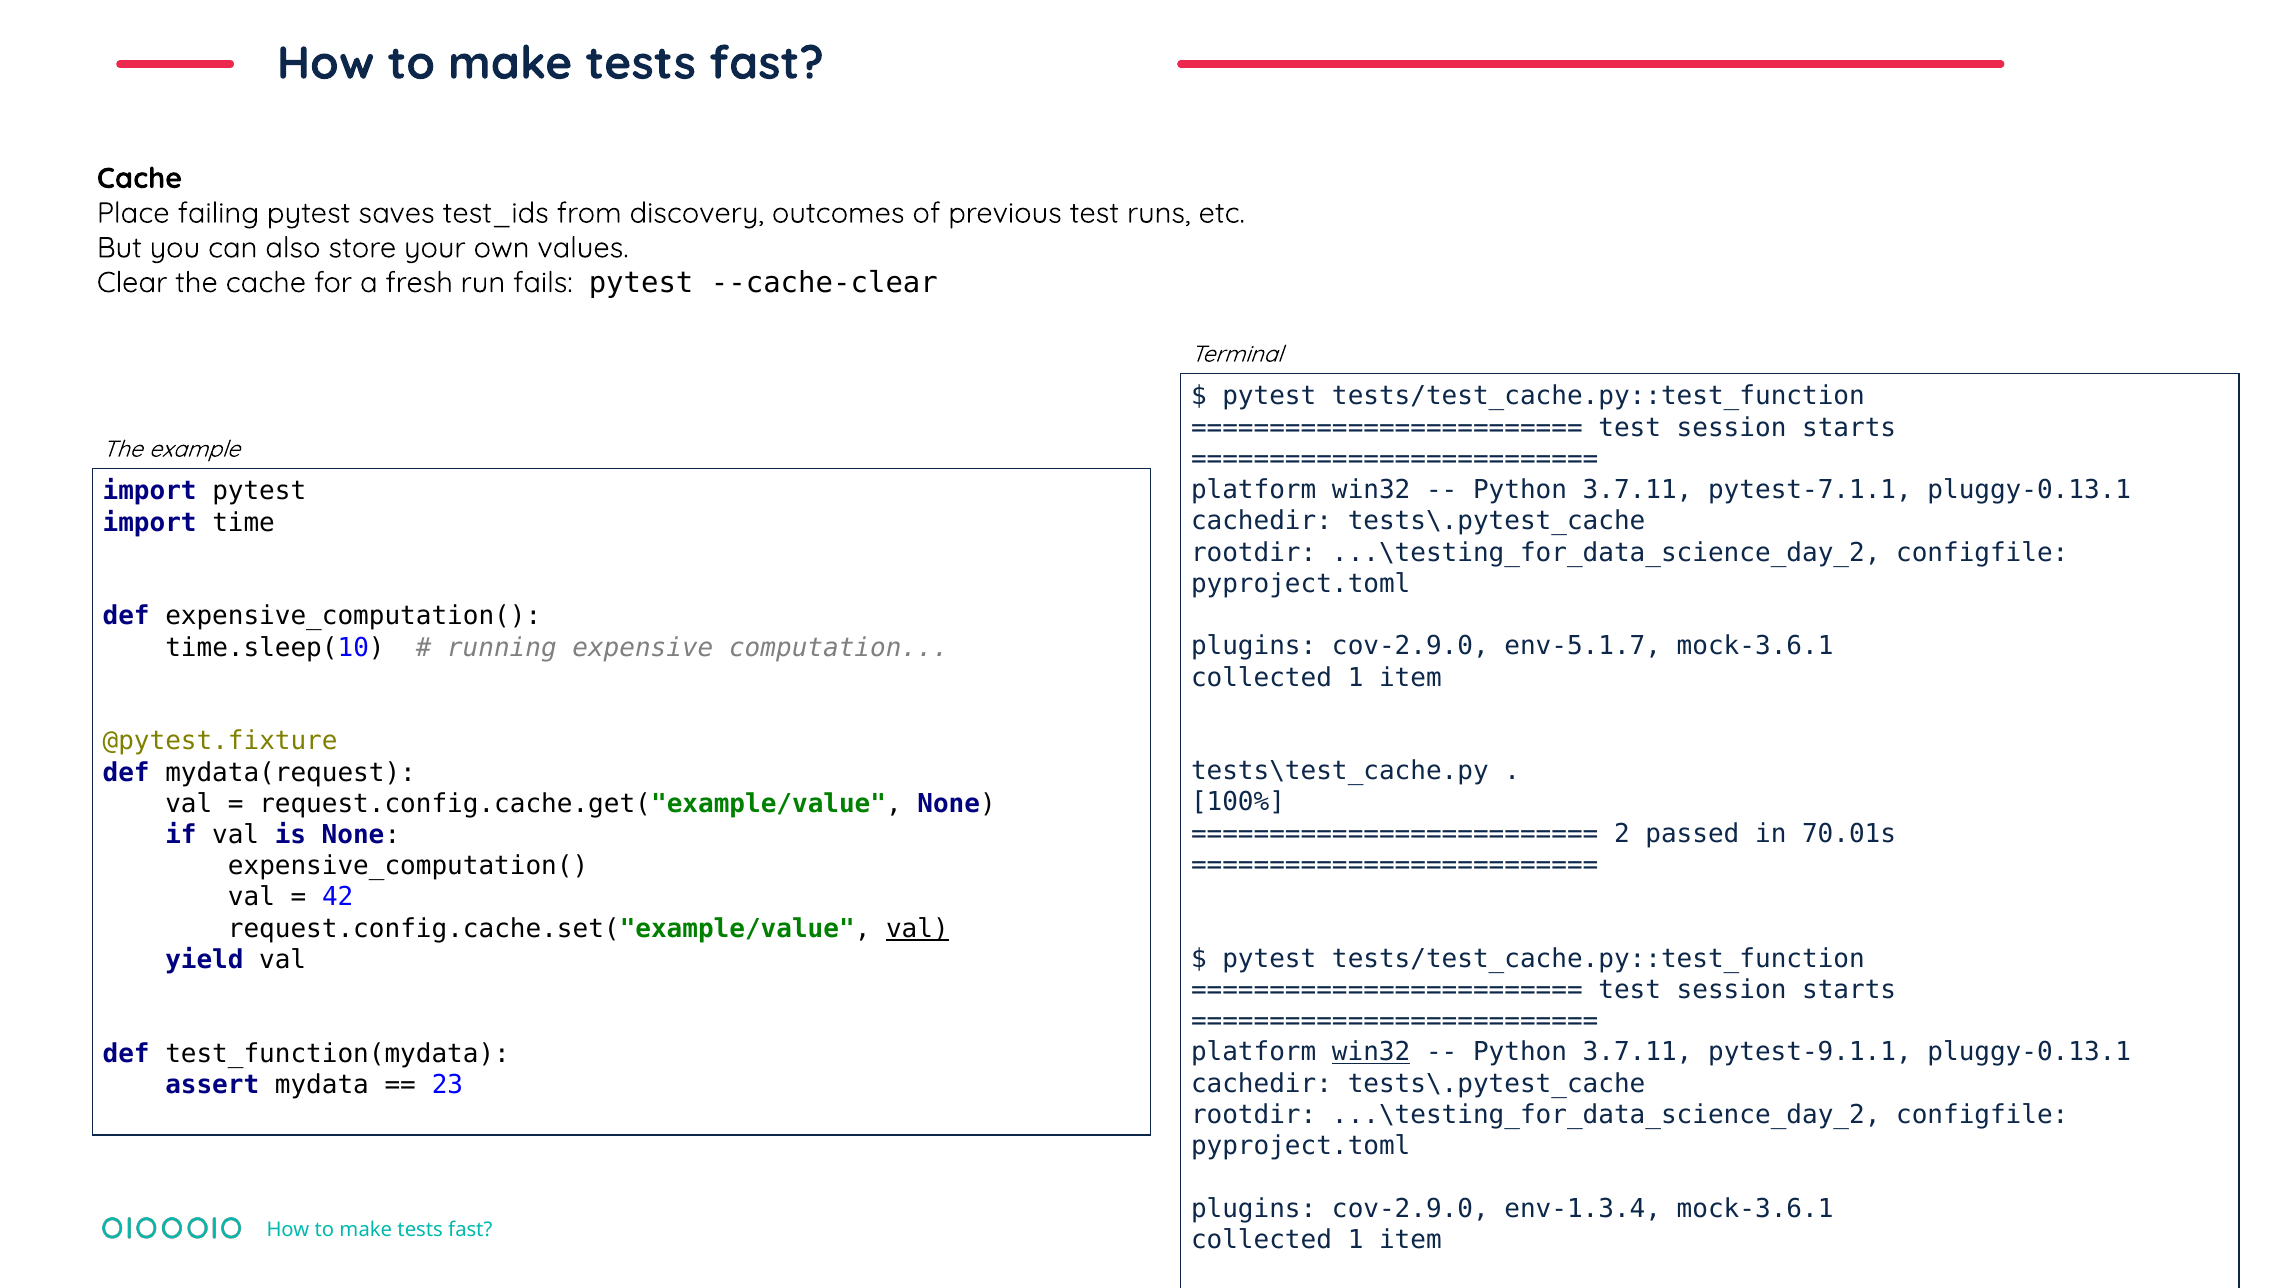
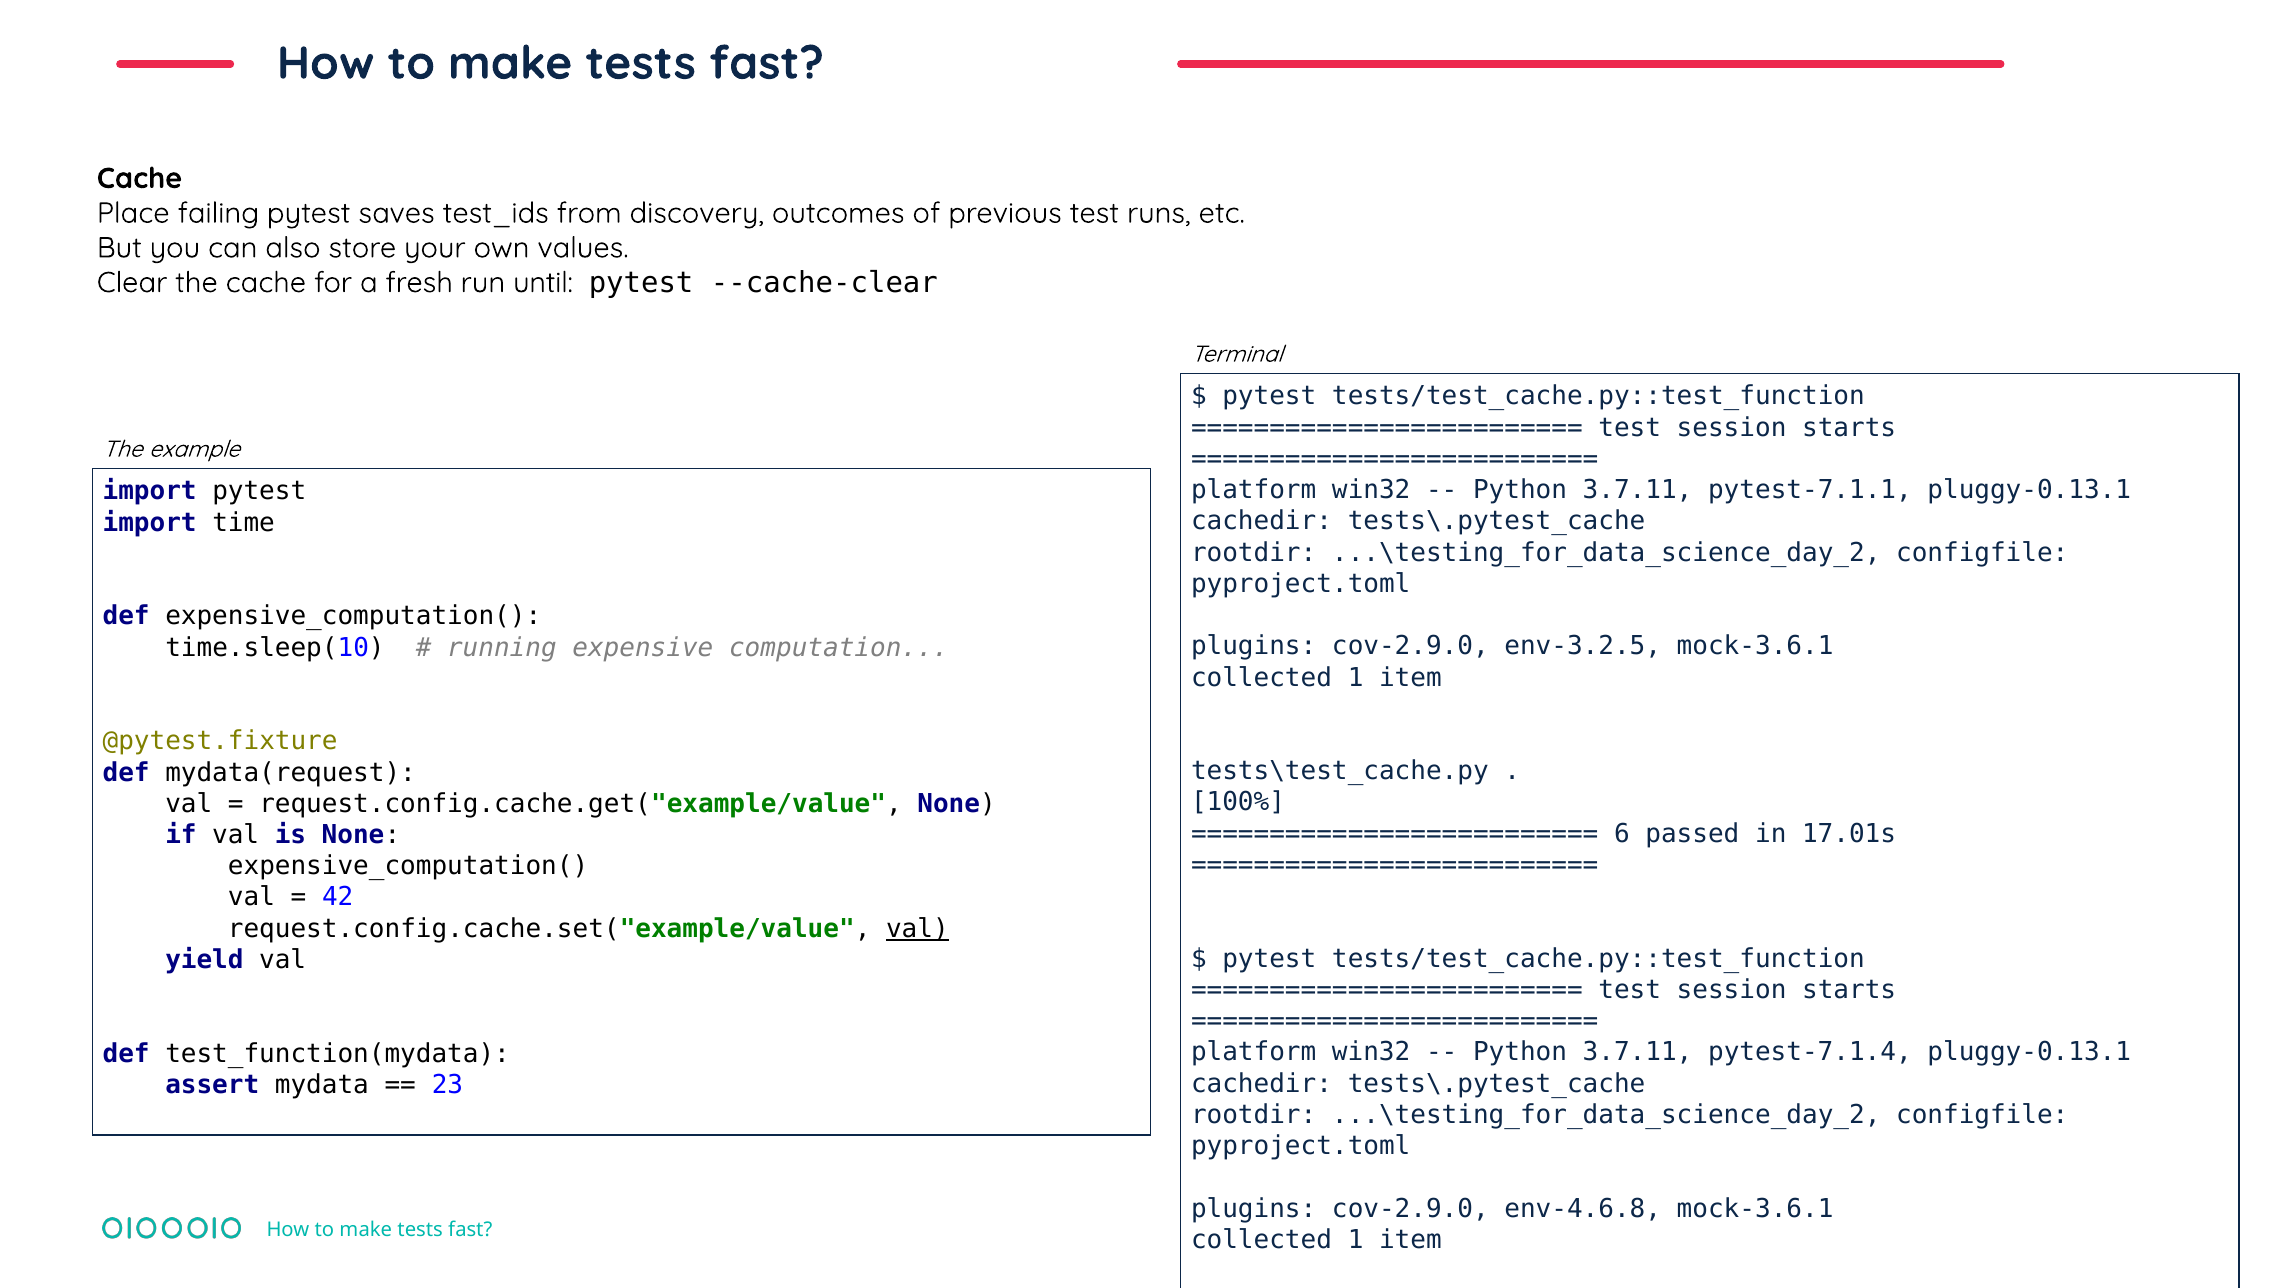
fails: fails -> until
env-5.1.7: env-5.1.7 -> env-3.2.5
2: 2 -> 6
70.01s: 70.01s -> 17.01s
win32 at (1371, 1052) underline: present -> none
pytest-9.1.1: pytest-9.1.1 -> pytest-7.1.4
env-1.3.4: env-1.3.4 -> env-4.6.8
